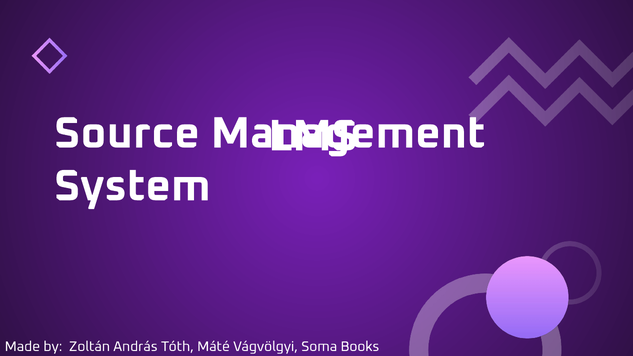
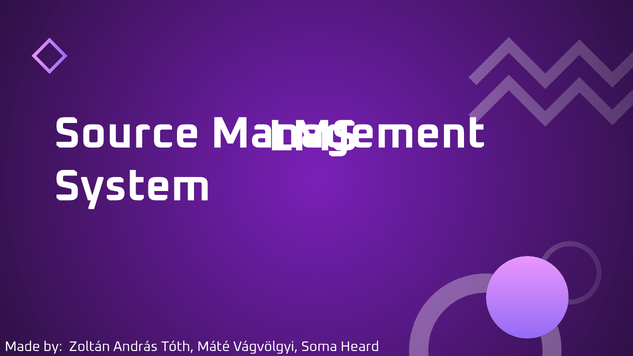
Books: Books -> Heard
